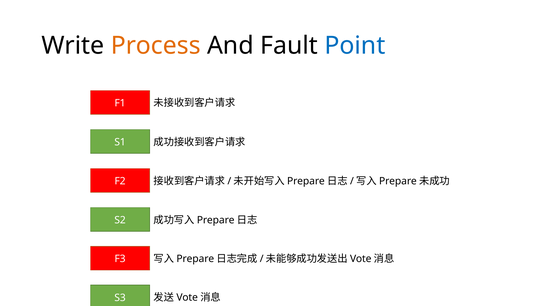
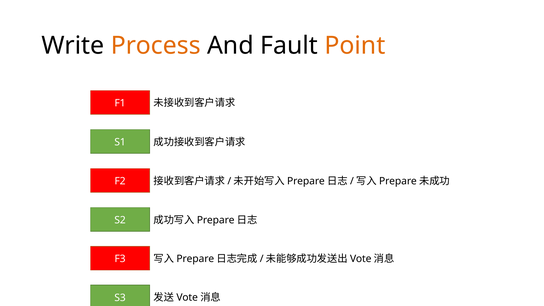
Point colour: blue -> orange
